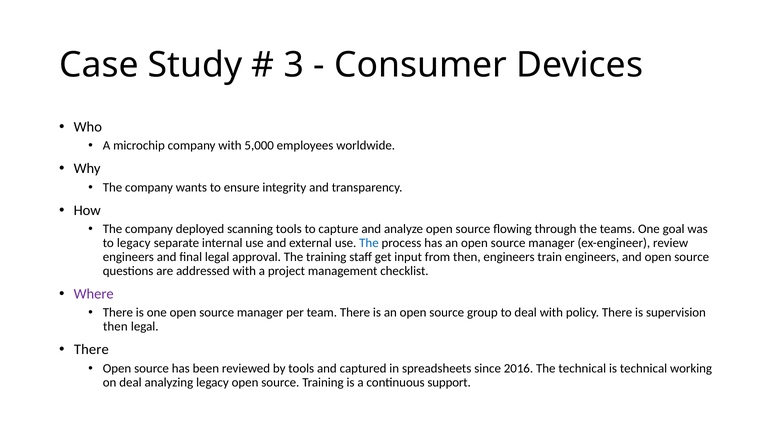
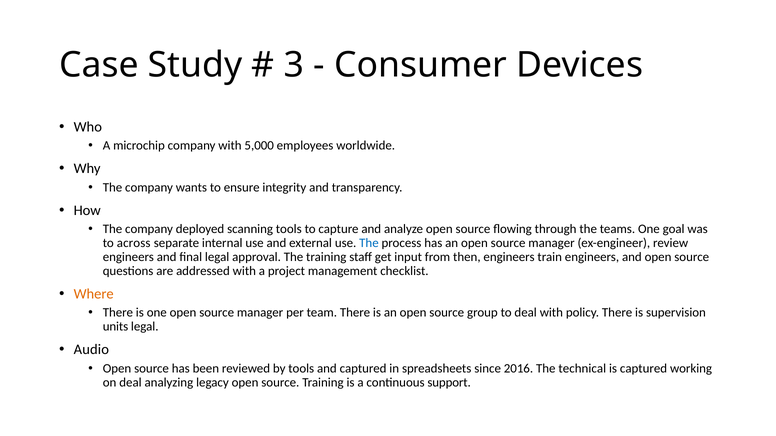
to legacy: legacy -> across
Where colour: purple -> orange
then at (115, 327): then -> units
There at (91, 350): There -> Audio
is technical: technical -> captured
